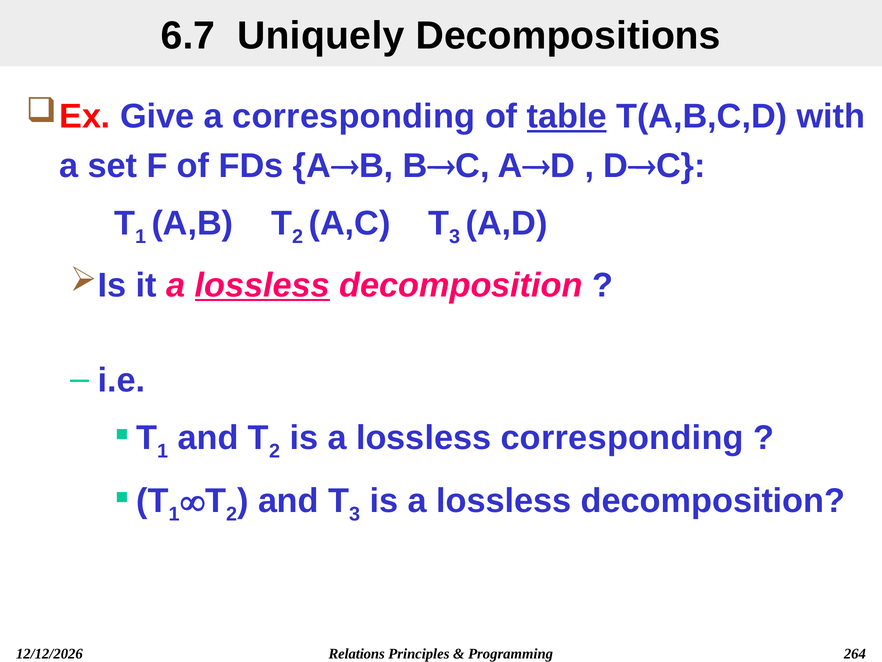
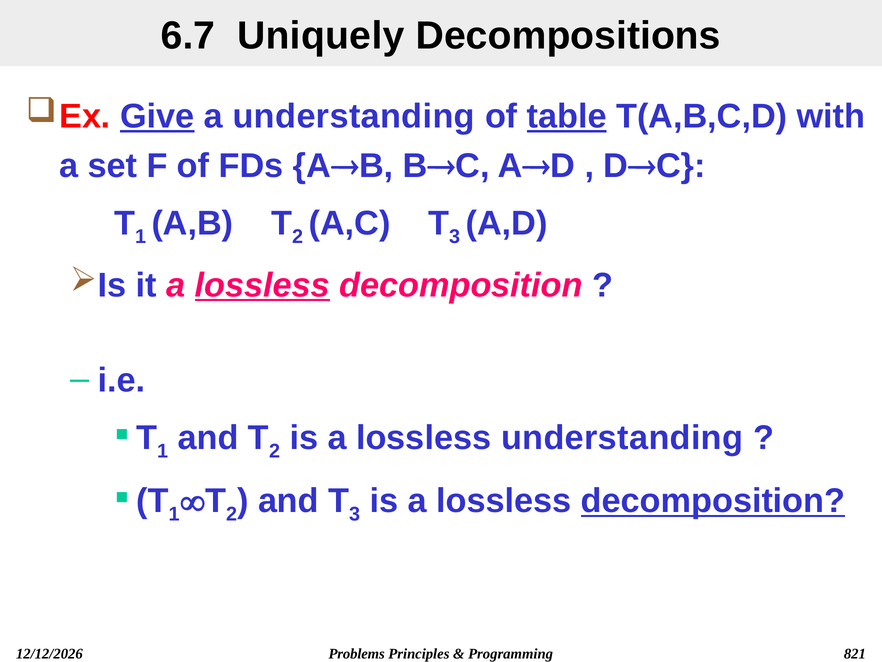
Give underline: none -> present
a corresponding: corresponding -> understanding
lossless corresponding: corresponding -> understanding
decomposition at (713, 501) underline: none -> present
Relations: Relations -> Problems
264: 264 -> 821
